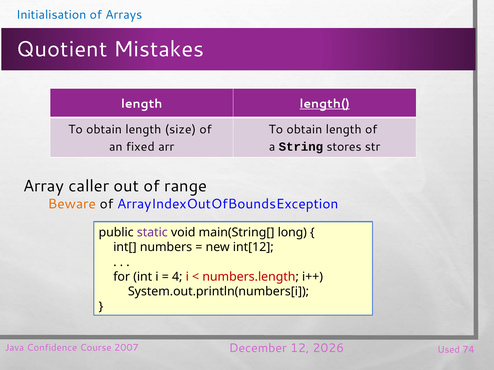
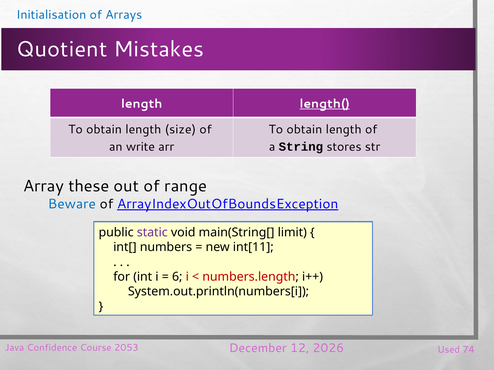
fixed: fixed -> write
caller: caller -> these
Beware colour: orange -> blue
ArrayIndexOutOfBoundsException underline: none -> present
long: long -> limit
int[12: int[12 -> int[11
4: 4 -> 6
2007: 2007 -> 2053
